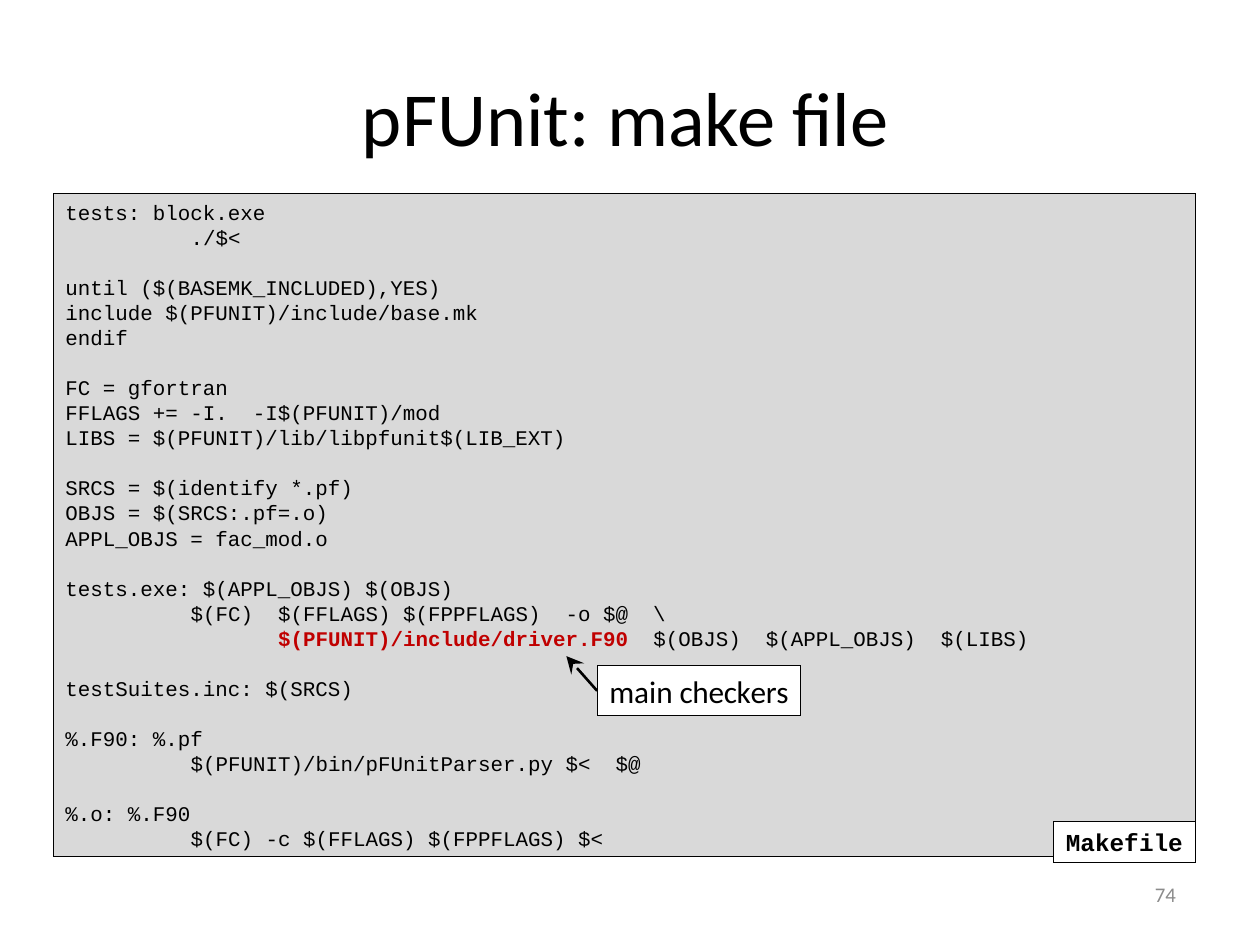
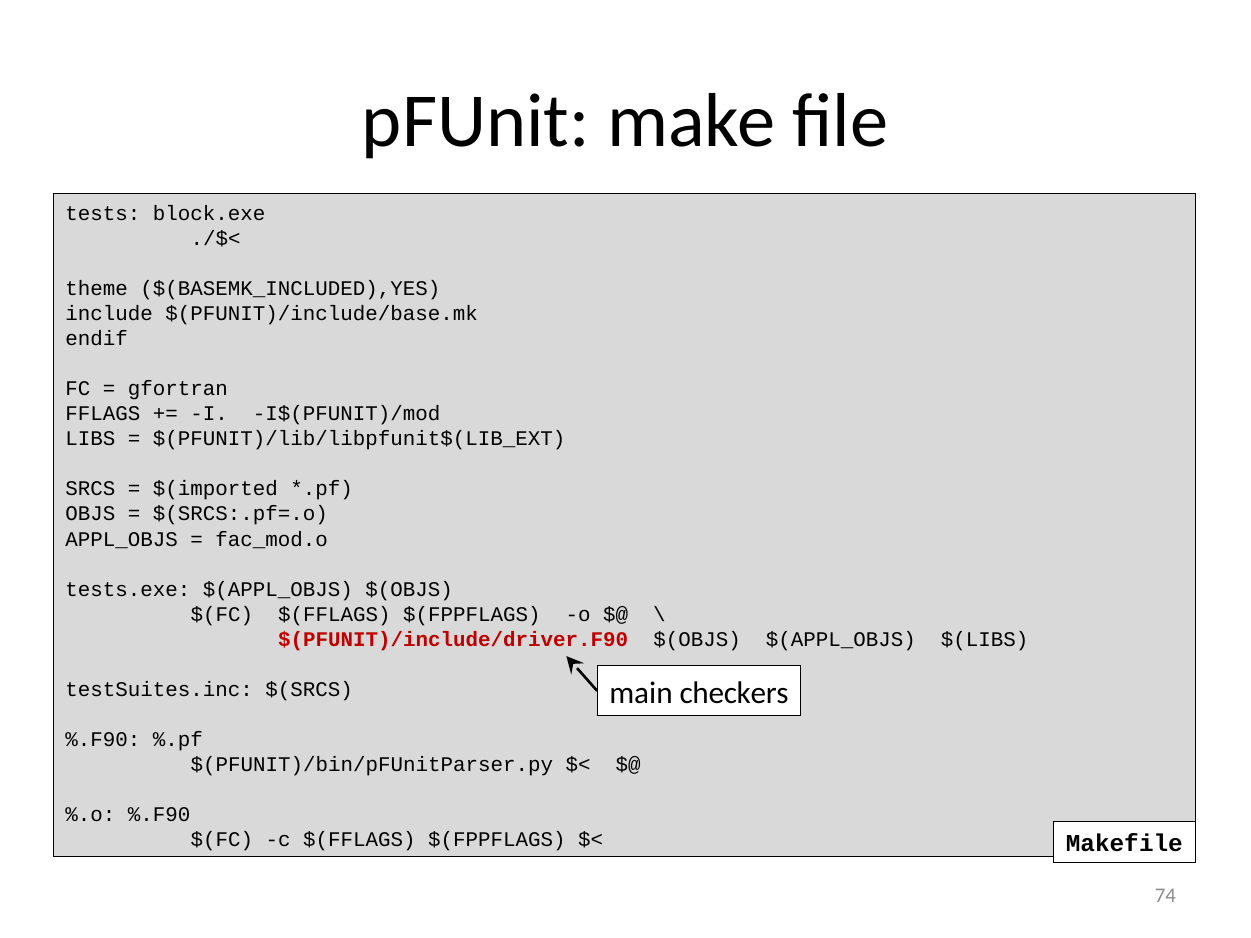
until: until -> theme
$(identify: $(identify -> $(imported
